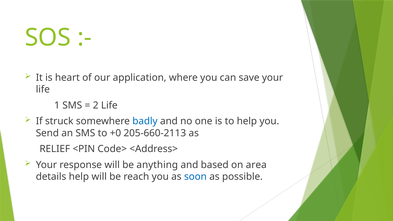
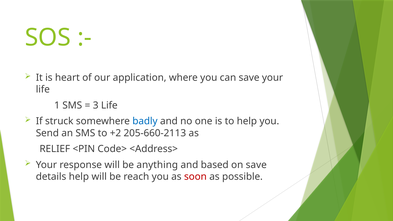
2: 2 -> 3
+0: +0 -> +2
on area: area -> save
soon colour: blue -> red
